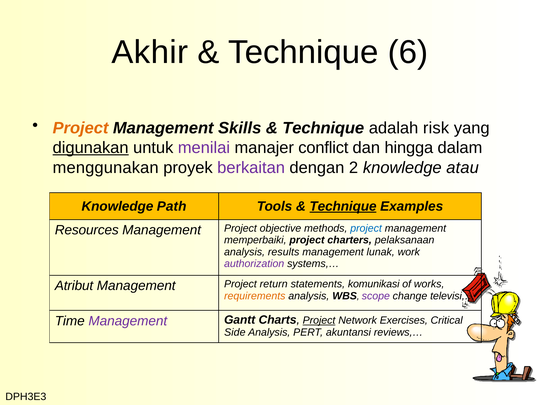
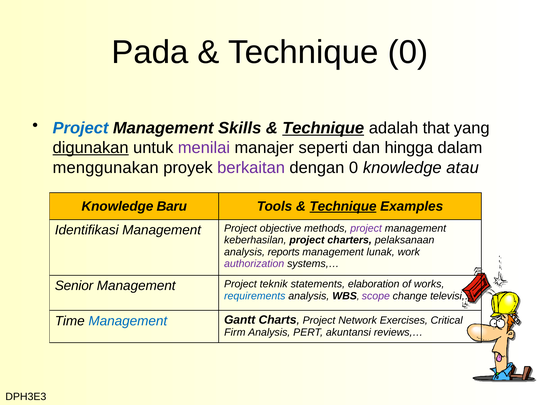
Akhir: Akhir -> Pada
Technique 6: 6 -> 0
Project at (81, 128) colour: orange -> blue
Technique at (323, 128) underline: none -> present
risk: risk -> that
conflict: conflict -> seperti
dengan 2: 2 -> 0
Path: Path -> Baru
Resources: Resources -> Identifikasi
project at (366, 228) colour: blue -> purple
memperbaiki: memperbaiki -> keberhasilan
results: results -> reports
Atribut: Atribut -> Senior
return: return -> teknik
komunikasi: komunikasi -> elaboration
requirements colour: orange -> blue
Management at (128, 321) colour: purple -> blue
Project at (319, 320) underline: present -> none
Side: Side -> Firm
